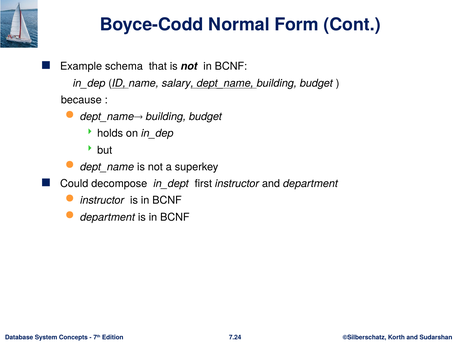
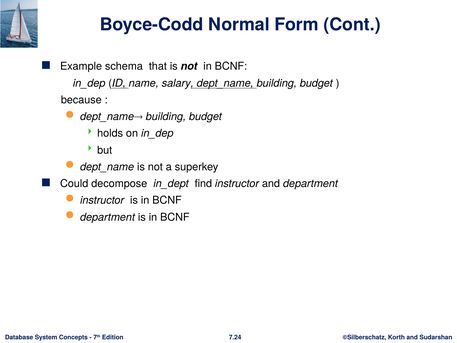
first: first -> find
